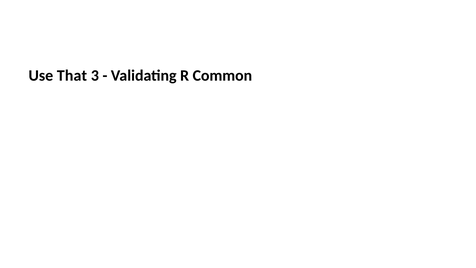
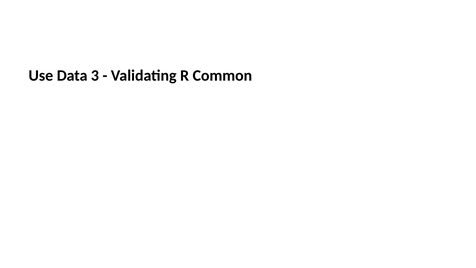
That: That -> Data
